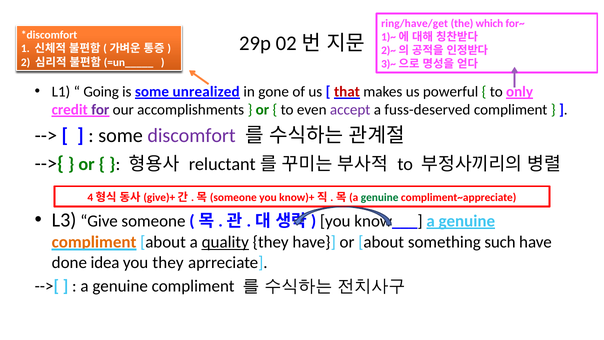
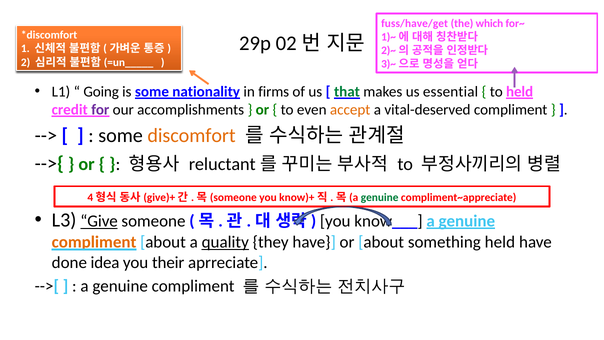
ring/have/get: ring/have/get -> fuss/have/get
unrealized: unrealized -> nationality
gone: gone -> firms
that colour: red -> green
powerful: powerful -> essential
to only: only -> held
accept colour: purple -> orange
fuss-deserved: fuss-deserved -> vital-deserved
discomfort colour: purple -> orange
Give underline: none -> present
something such: such -> held
you they: they -> their
